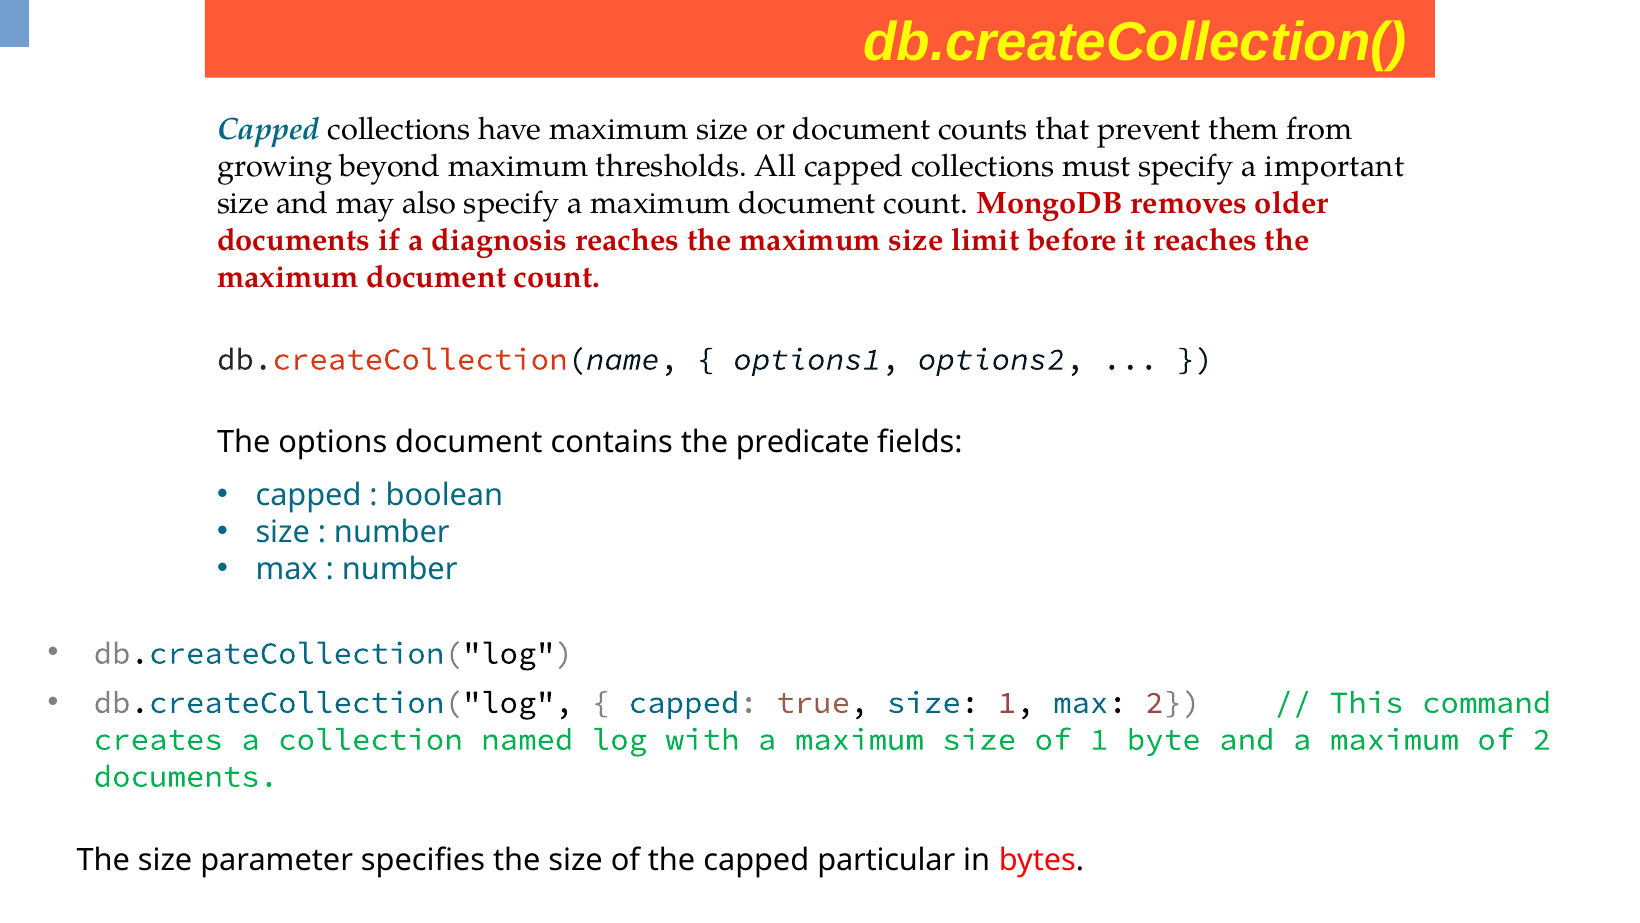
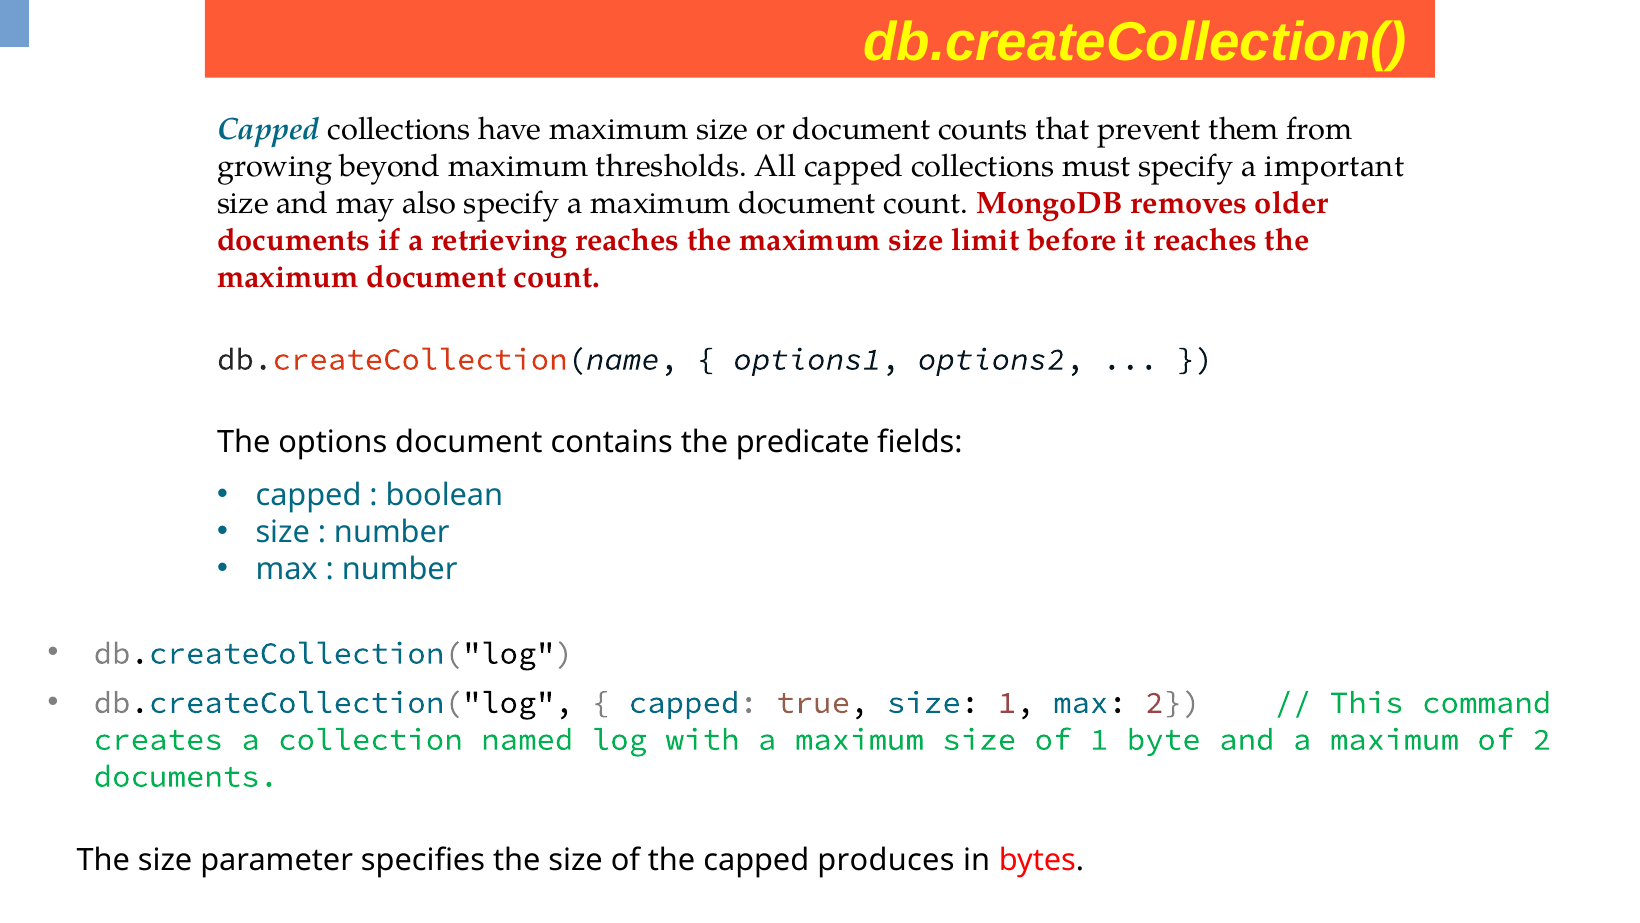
diagnosis: diagnosis -> retrieving
particular: particular -> produces
